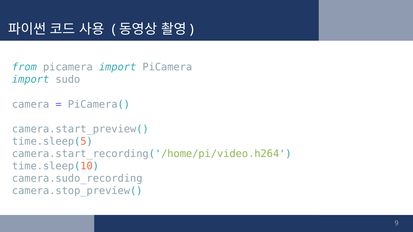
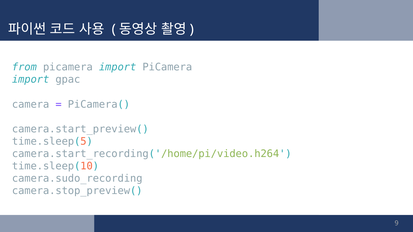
sudo: sudo -> gpac
